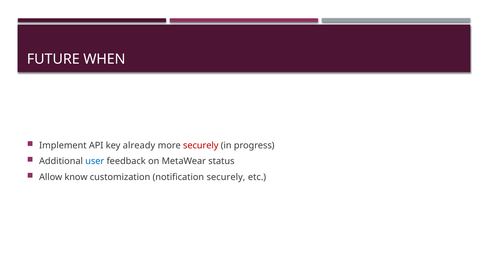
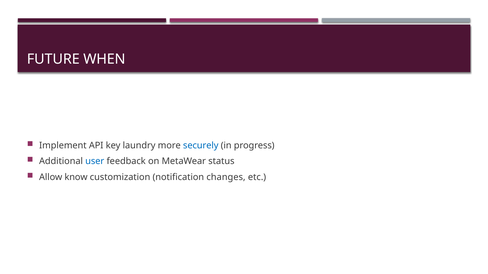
already: already -> laundry
securely at (201, 146) colour: red -> blue
notification securely: securely -> changes
